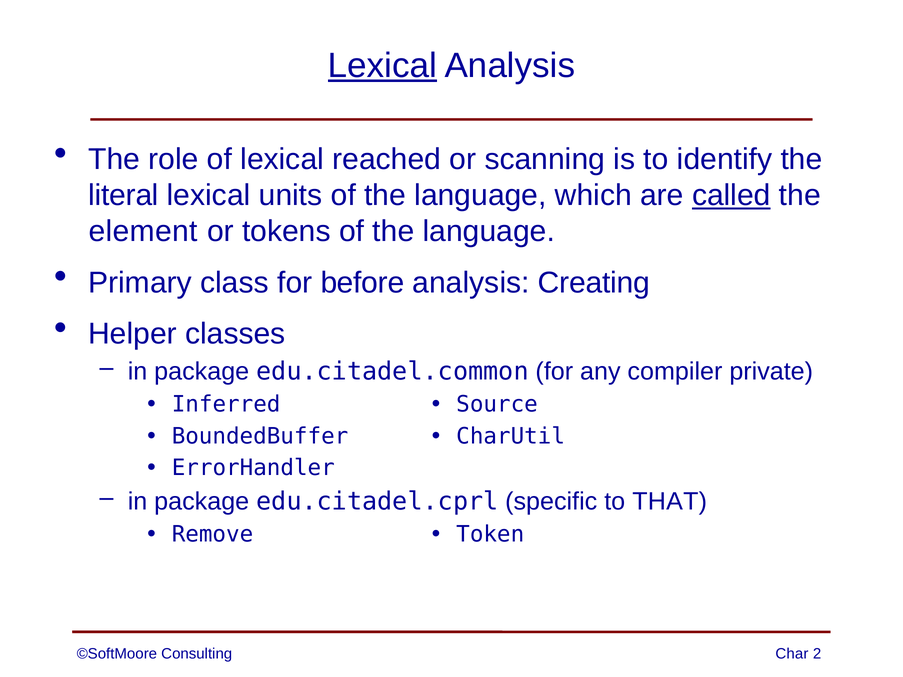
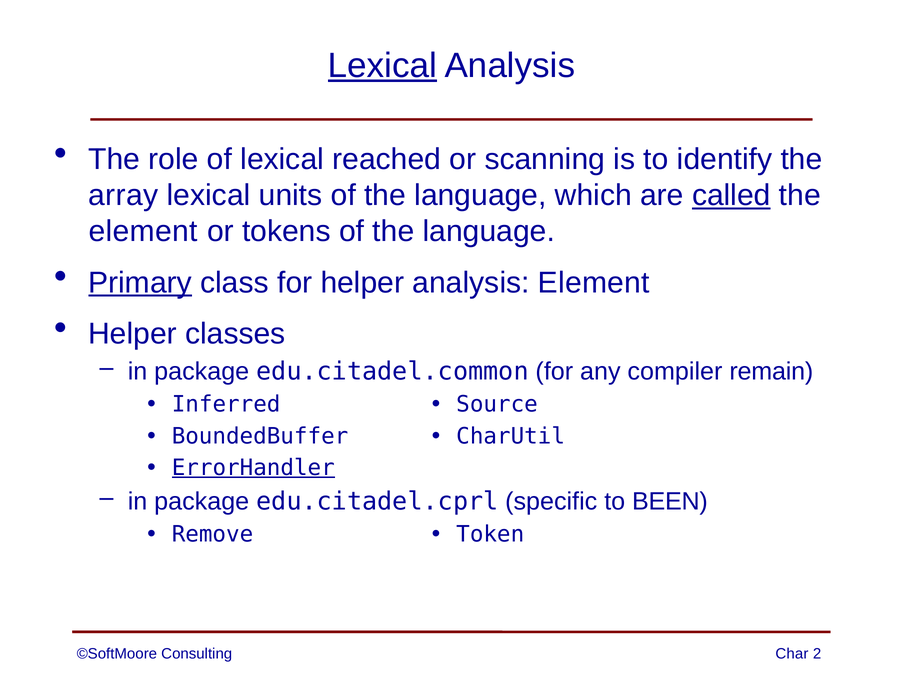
literal: literal -> array
Primary underline: none -> present
for before: before -> helper
analysis Creating: Creating -> Element
private: private -> remain
ErrorHandler underline: none -> present
THAT: THAT -> BEEN
